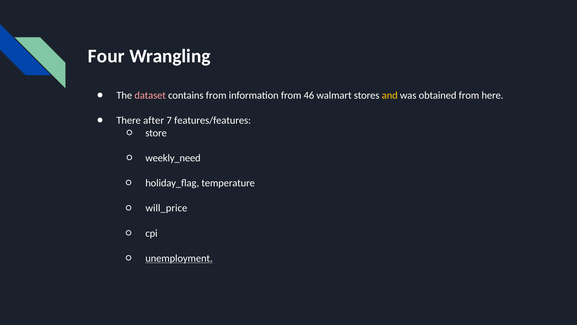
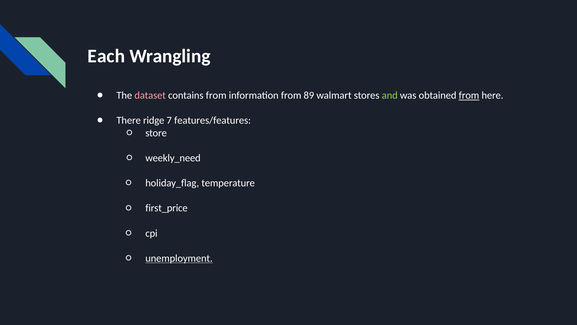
Four: Four -> Each
46: 46 -> 89
and colour: yellow -> light green
from at (469, 95) underline: none -> present
after: after -> ridge
will_price: will_price -> first_price
